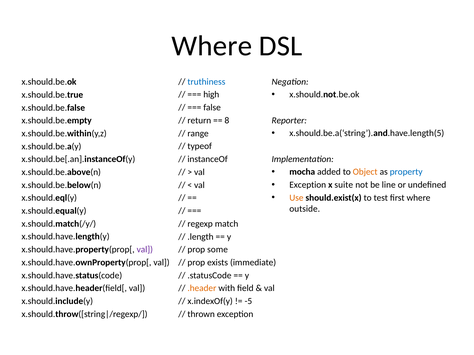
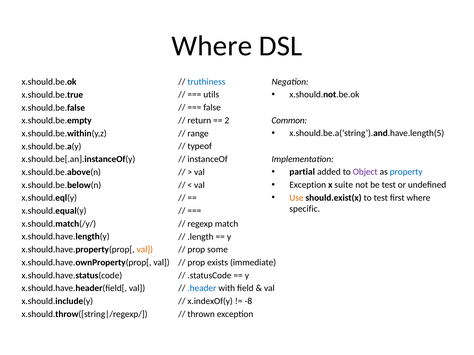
high: high -> utils
Reporter: Reporter -> Common
8: 8 -> 2
mocha: mocha -> partial
Object colour: orange -> purple
be line: line -> test
outside: outside -> specific
val at (145, 250) colour: purple -> orange
.header colour: orange -> blue
-5: -5 -> -8
